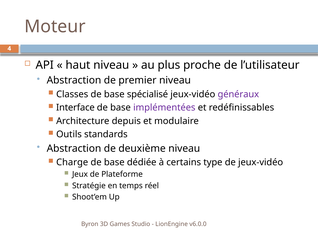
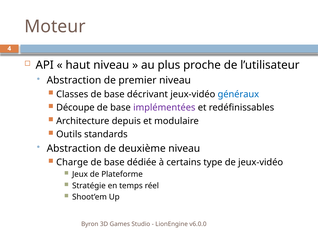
spécialisé: spécialisé -> décrivant
généraux colour: purple -> blue
Interface: Interface -> Découpe
